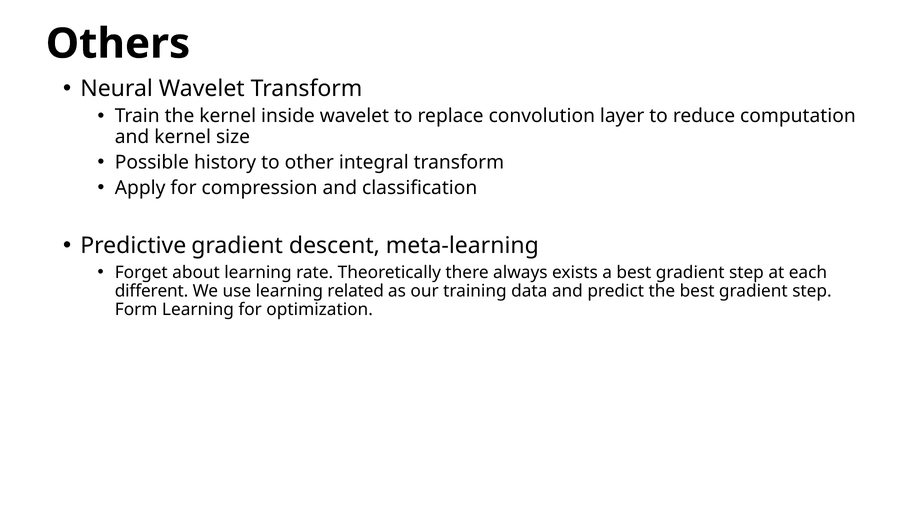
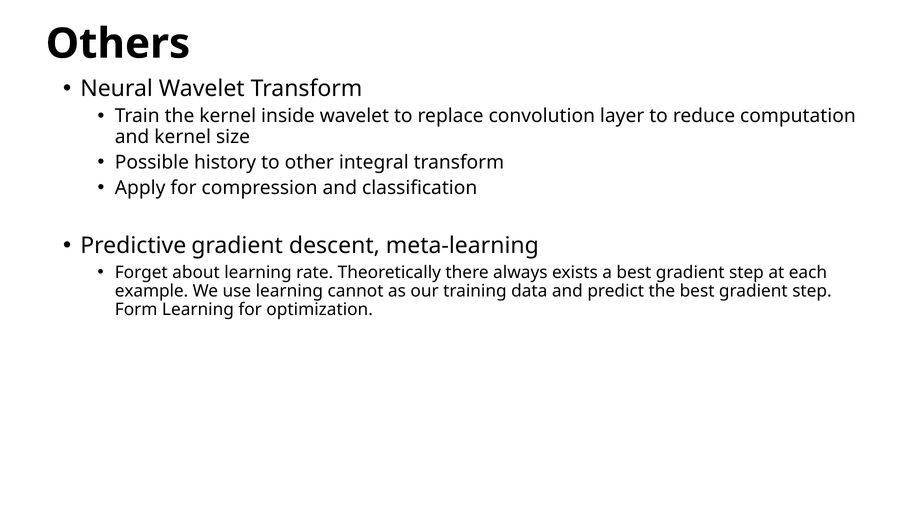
different: different -> example
related: related -> cannot
